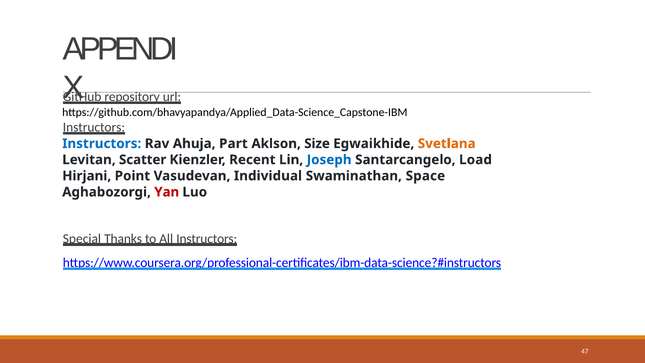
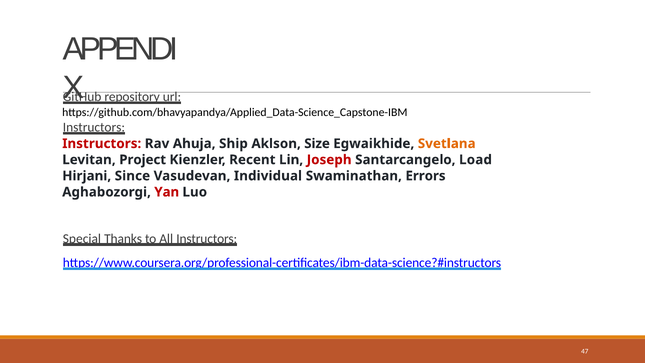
Instructors at (102, 144) colour: blue -> red
Part: Part -> Ship
Scatter: Scatter -> Project
Joseph colour: blue -> red
Point: Point -> Since
Space: Space -> Errors
